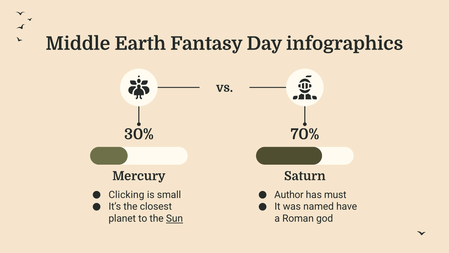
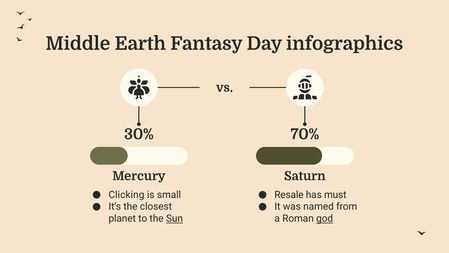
Author: Author -> Resale
have: have -> from
god underline: none -> present
